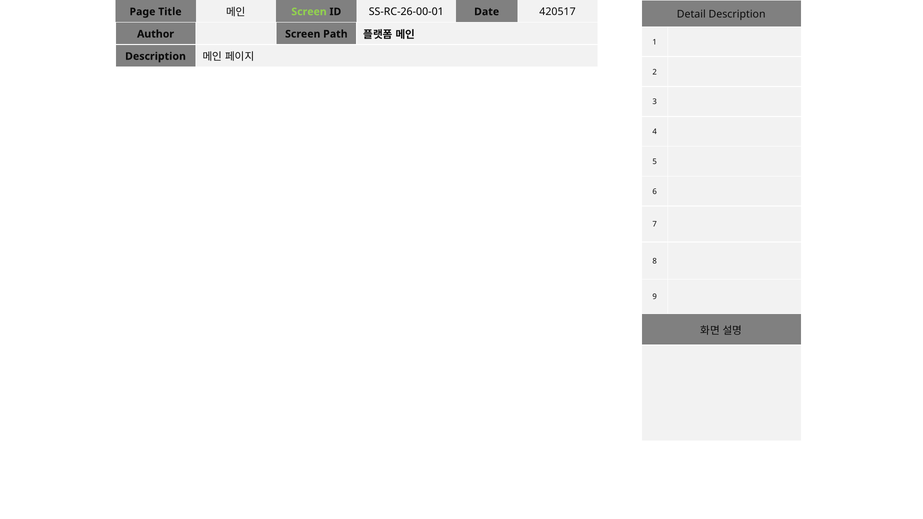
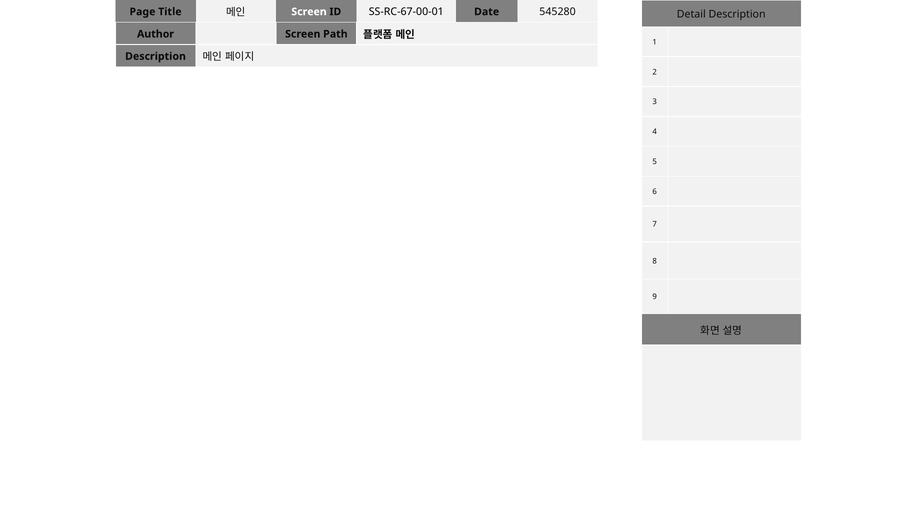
Screen at (309, 12) colour: light green -> white
SS-RC-26-00-01: SS-RC-26-00-01 -> SS-RC-67-00-01
420517: 420517 -> 545280
